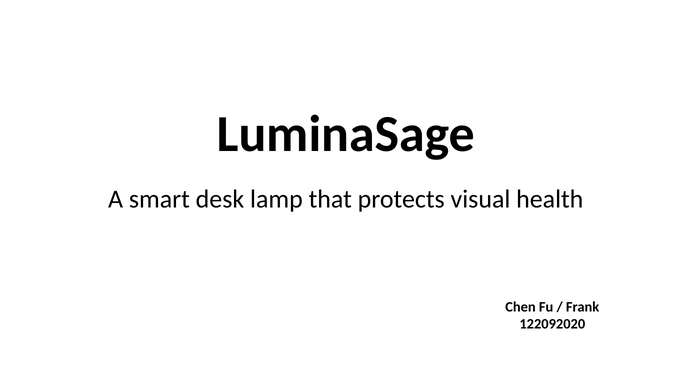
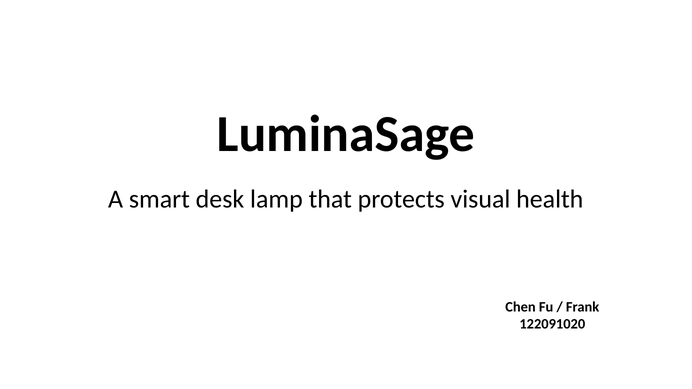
122092020: 122092020 -> 122091020
